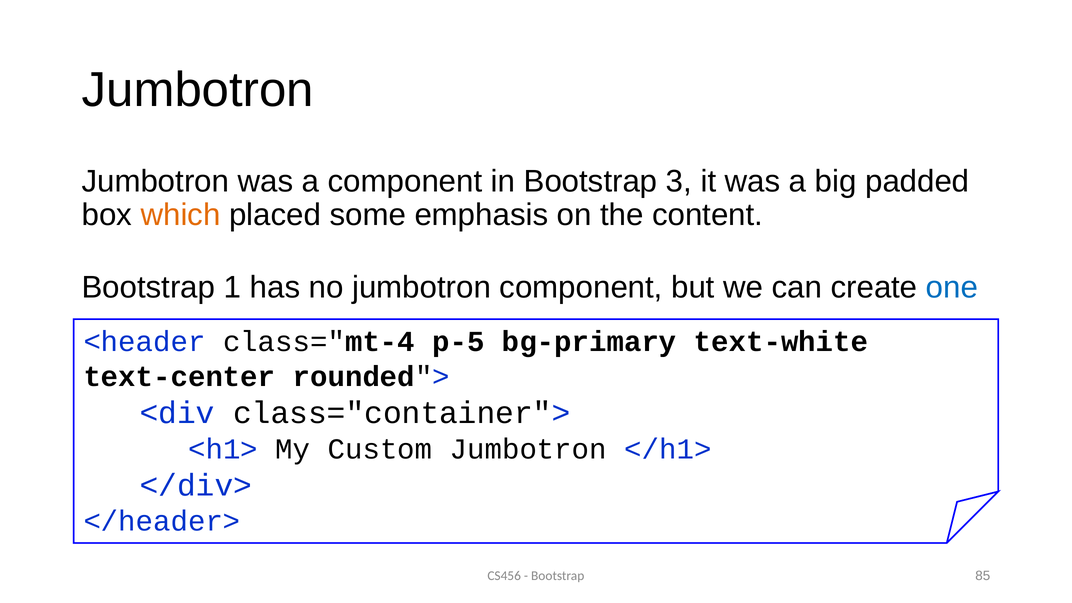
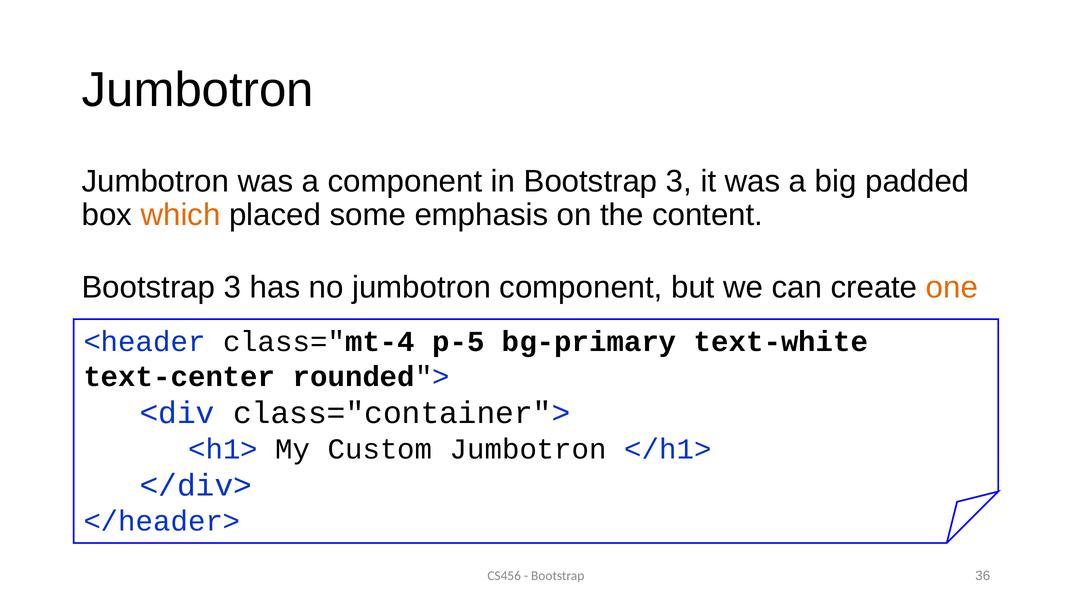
1 at (233, 287): 1 -> 3
one colour: blue -> orange
85: 85 -> 36
